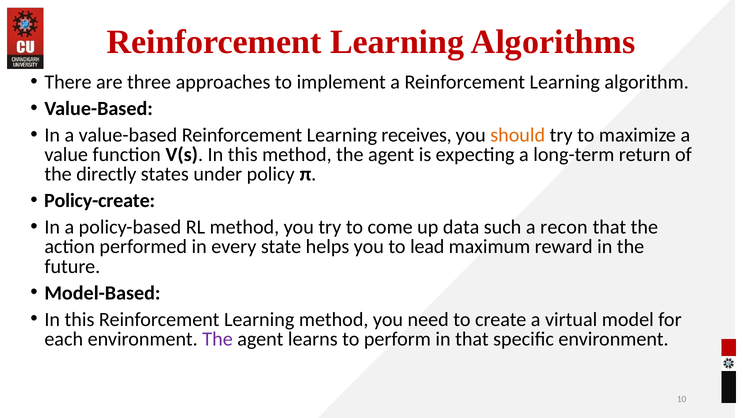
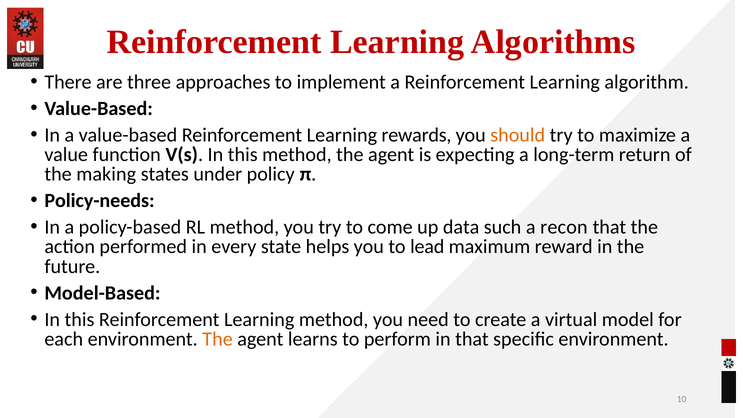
receives: receives -> rewards
directly: directly -> making
Policy-create: Policy-create -> Policy-needs
The at (218, 339) colour: purple -> orange
